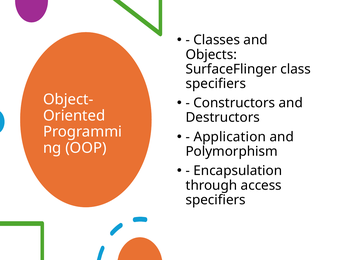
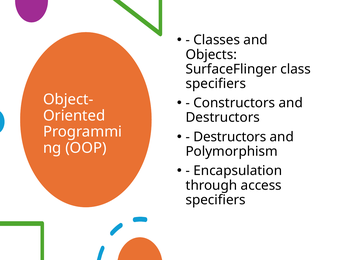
Application at (230, 137): Application -> Destructors
